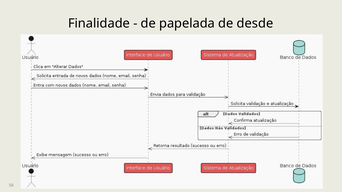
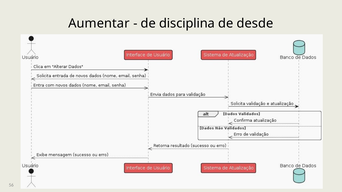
Finalidade: Finalidade -> Aumentar
papelada: papelada -> disciplina
